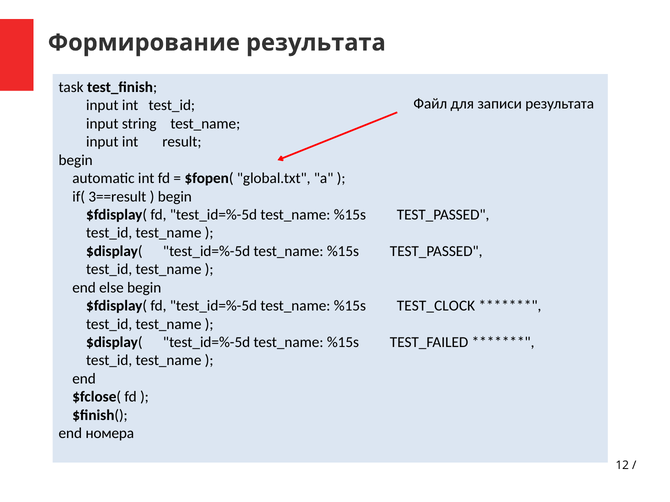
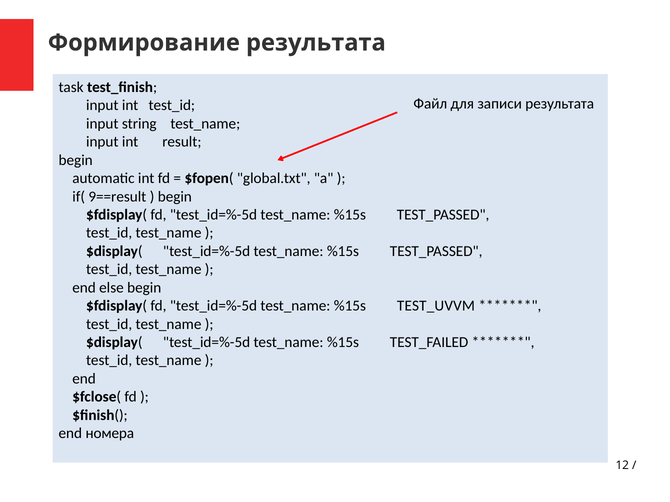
3==result: 3==result -> 9==result
TEST_CLOСK: TEST_CLOСK -> TEST_UVVM
